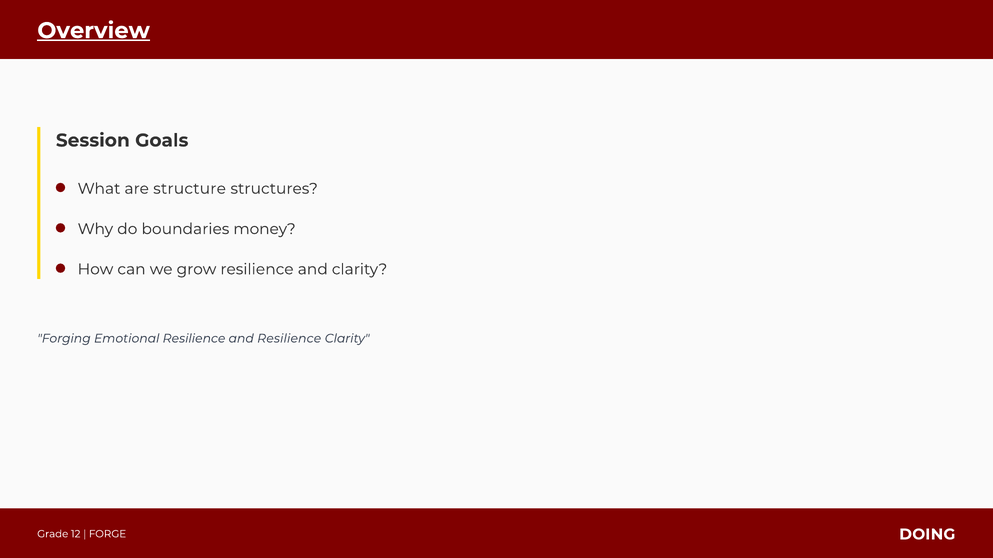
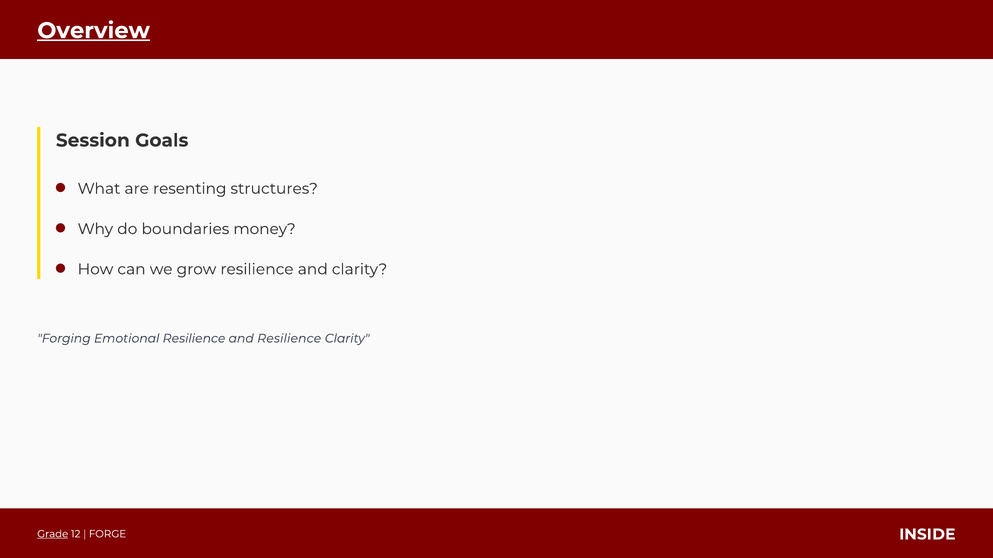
structure: structure -> resenting
Grade underline: none -> present
DOING: DOING -> INSIDE
